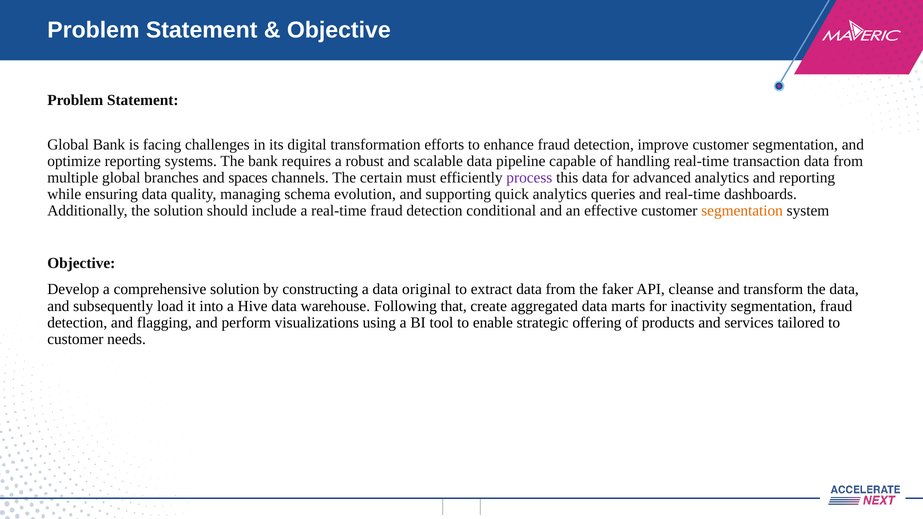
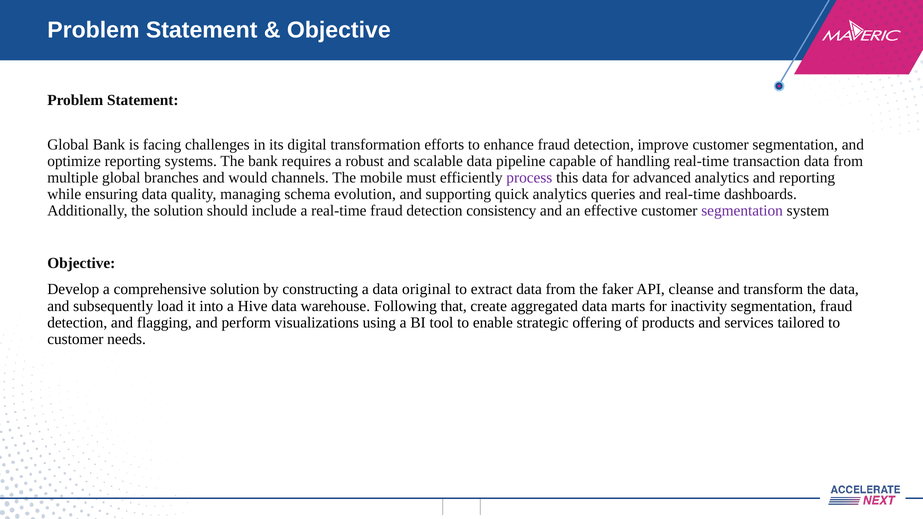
spaces: spaces -> would
certain: certain -> mobile
conditional: conditional -> consistency
segmentation at (742, 211) colour: orange -> purple
